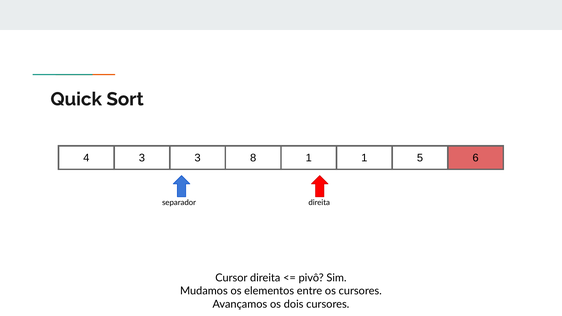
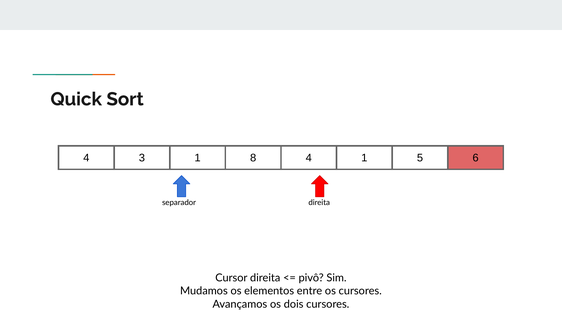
3 3: 3 -> 1
8 1: 1 -> 4
